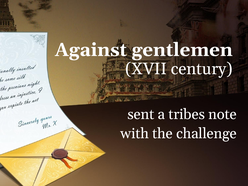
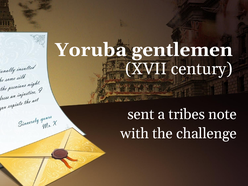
Against: Against -> Yoruba
